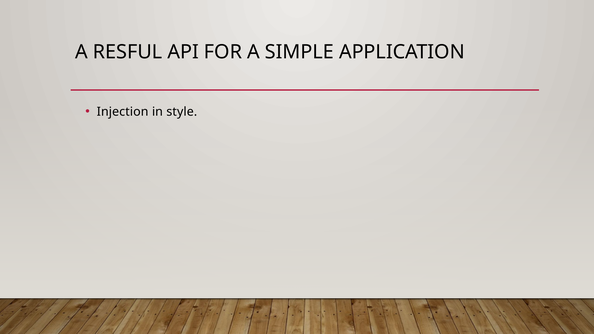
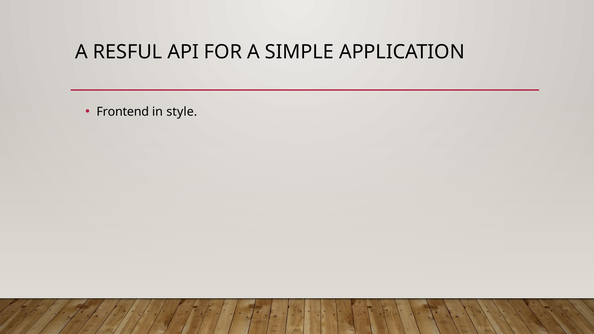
Injection: Injection -> Frontend
